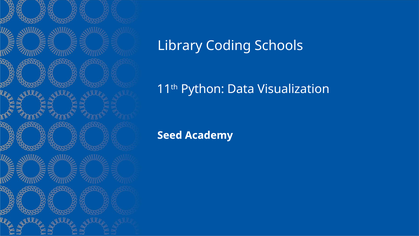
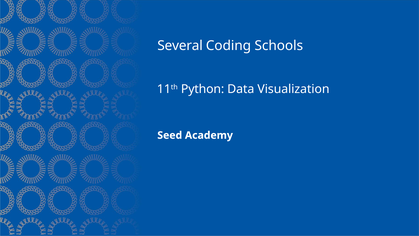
Library: Library -> Several
